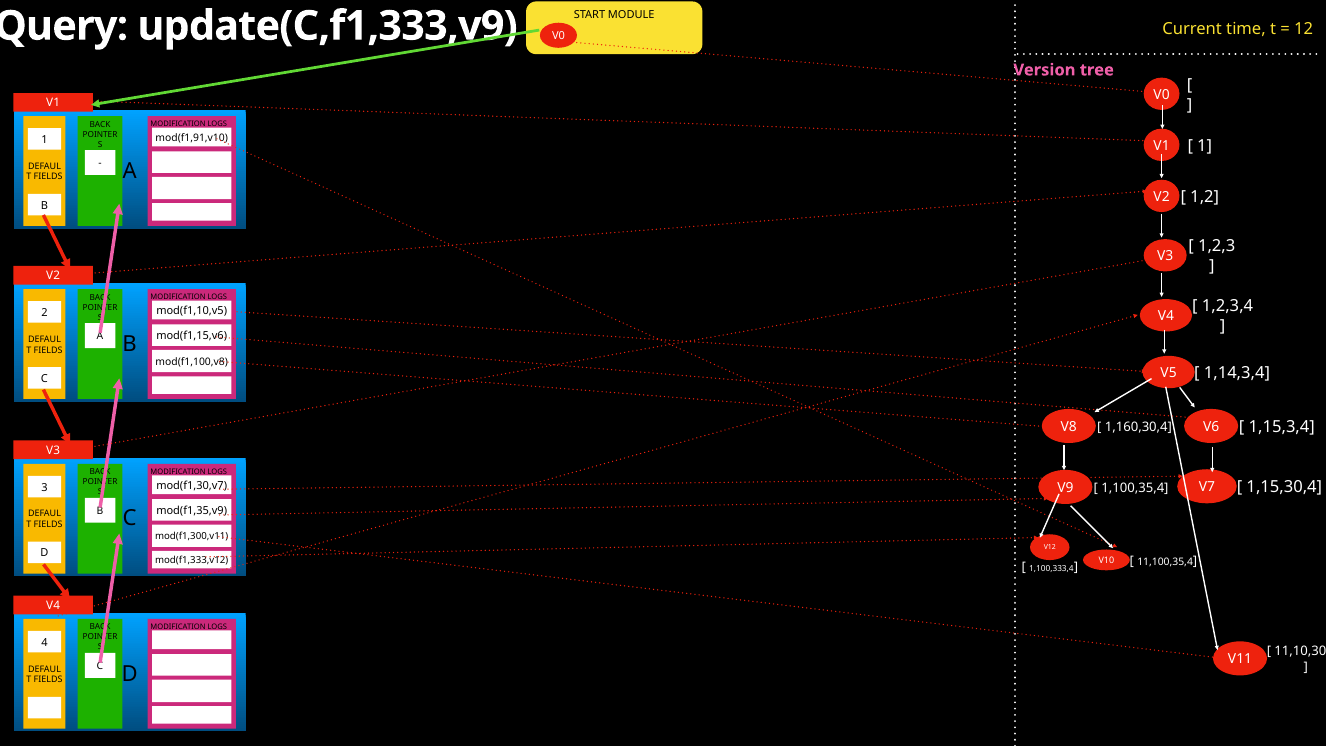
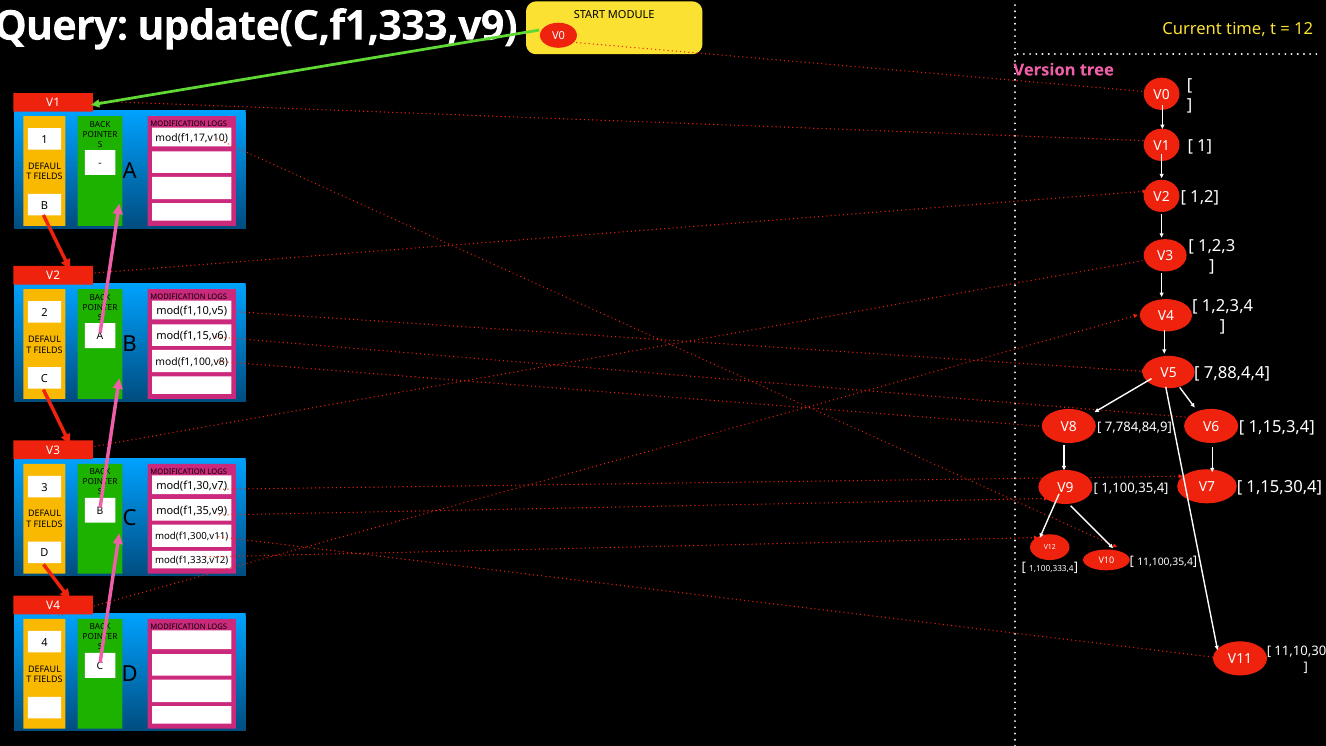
mod(f1,91,v10: mod(f1,91,v10 -> mod(f1,17,v10
1,14,3,4: 1,14,3,4 -> 7,88,4,4
1,160,30,4: 1,160,30,4 -> 7,784,84,9
